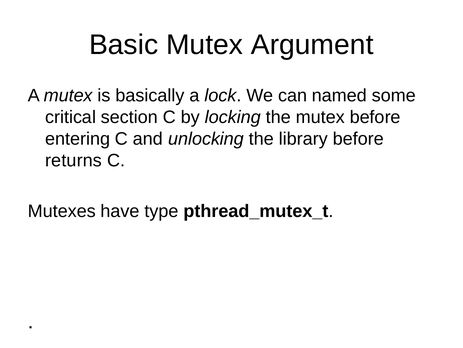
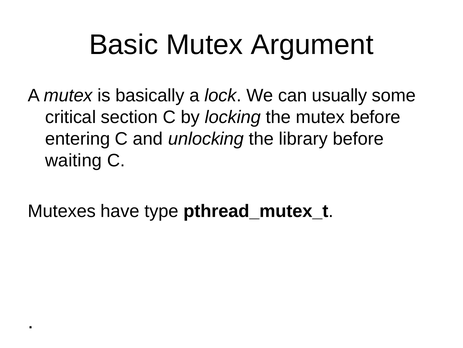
named: named -> usually
returns: returns -> waiting
